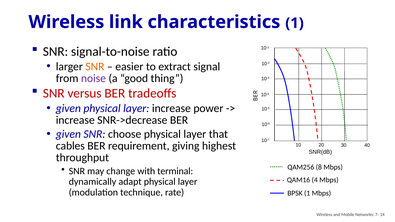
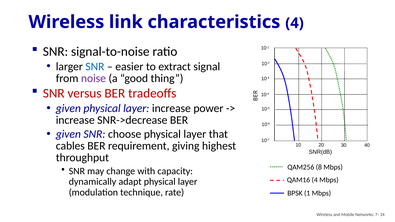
characteristics 1: 1 -> 4
SNR at (95, 67) colour: orange -> blue
terminal: terminal -> capacity
